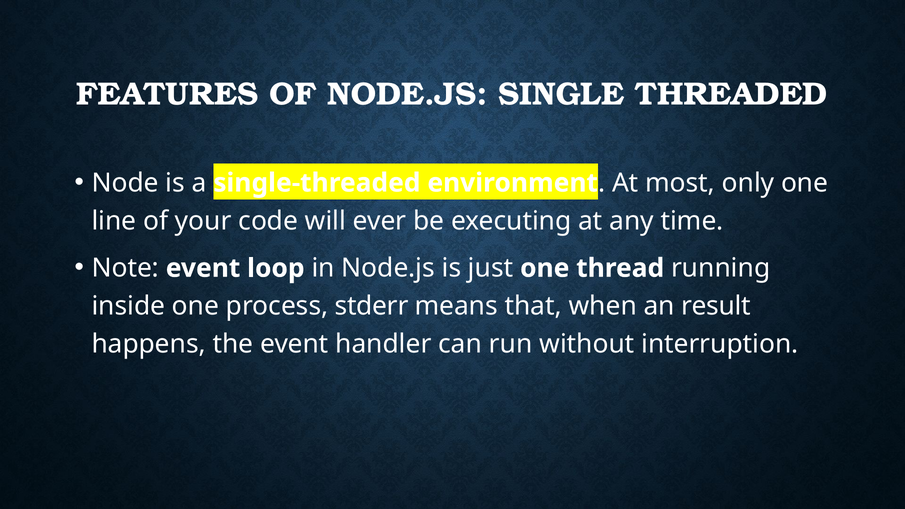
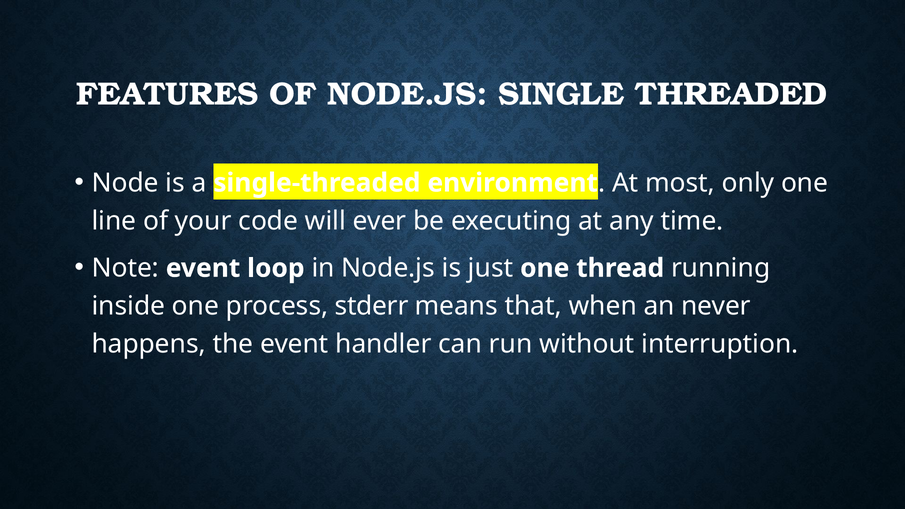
result: result -> never
